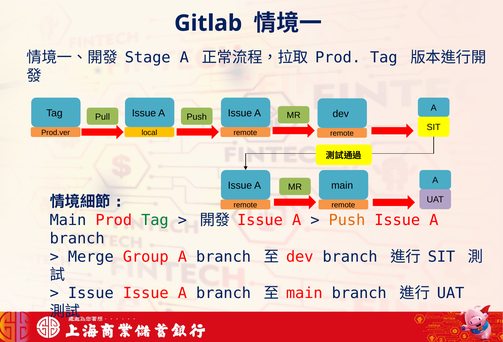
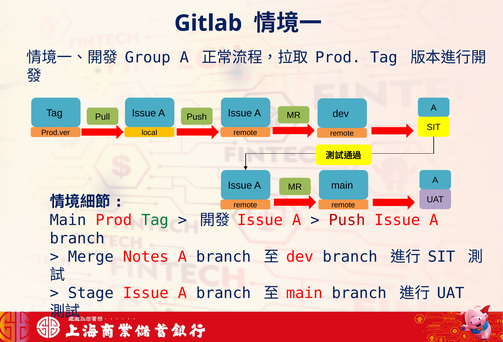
Stage: Stage -> Group
Push at (347, 220) colour: orange -> red
Group: Group -> Notes
Issue at (91, 293): Issue -> Stage
